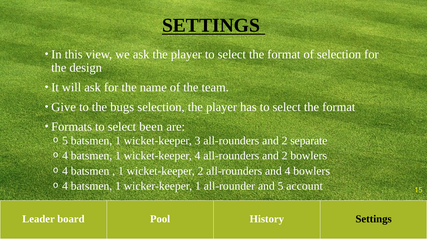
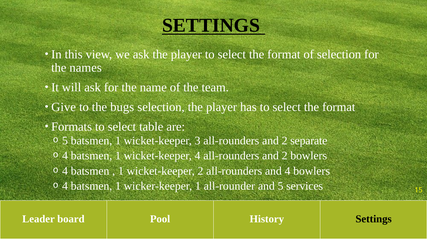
design: design -> names
been: been -> table
account: account -> services
